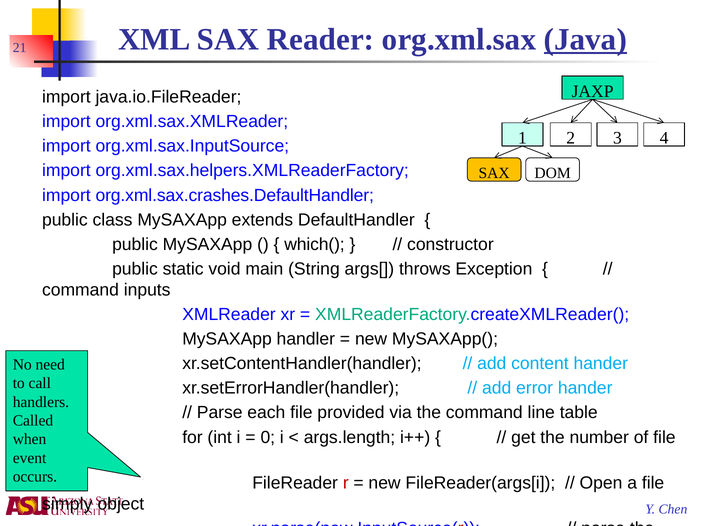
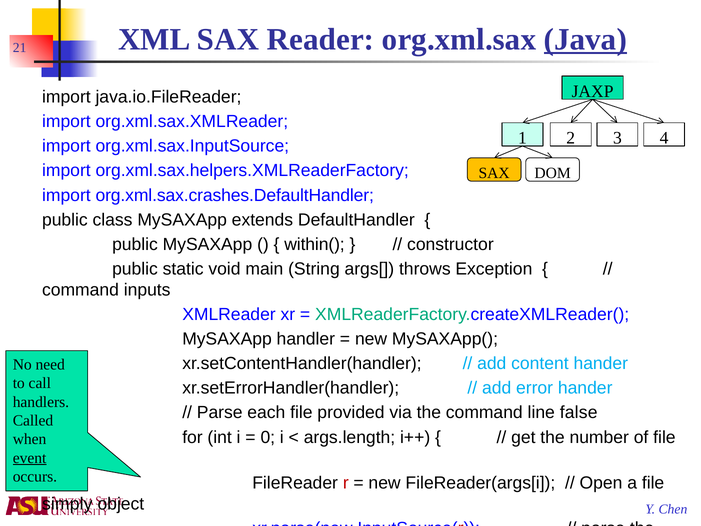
which(: which( -> within(
table: table -> false
event underline: none -> present
